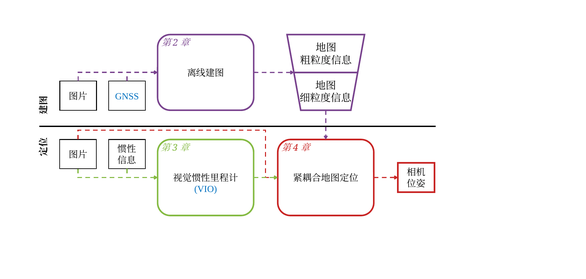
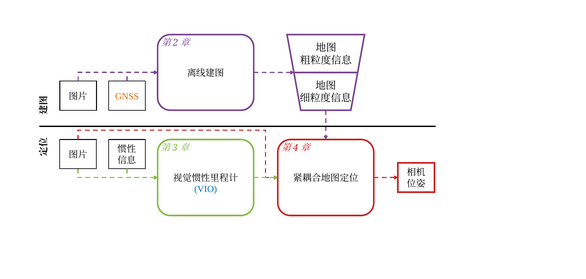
GNSS colour: blue -> orange
